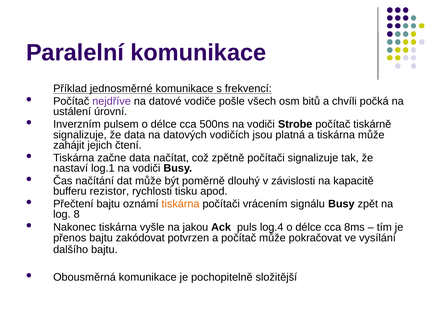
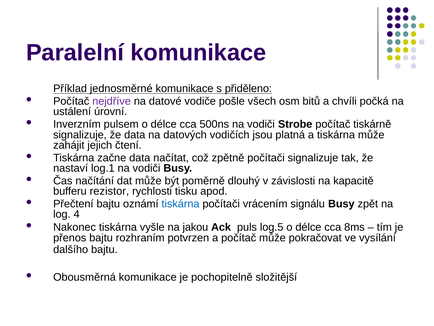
frekvencí: frekvencí -> přiděleno
tiskárna at (181, 204) colour: orange -> blue
8: 8 -> 4
log.4: log.4 -> log.5
zakódovat: zakódovat -> rozhraním
